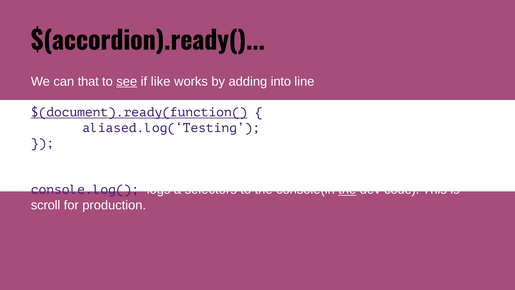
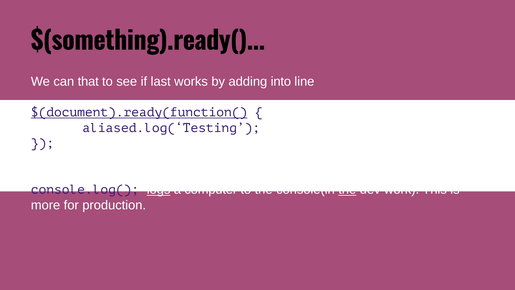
$(accordion).ready(: $(accordion).ready( -> $(something).ready(
see underline: present -> none
like: like -> last
logs underline: none -> present
selectors: selectors -> computer
code: code -> work
scroll: scroll -> more
